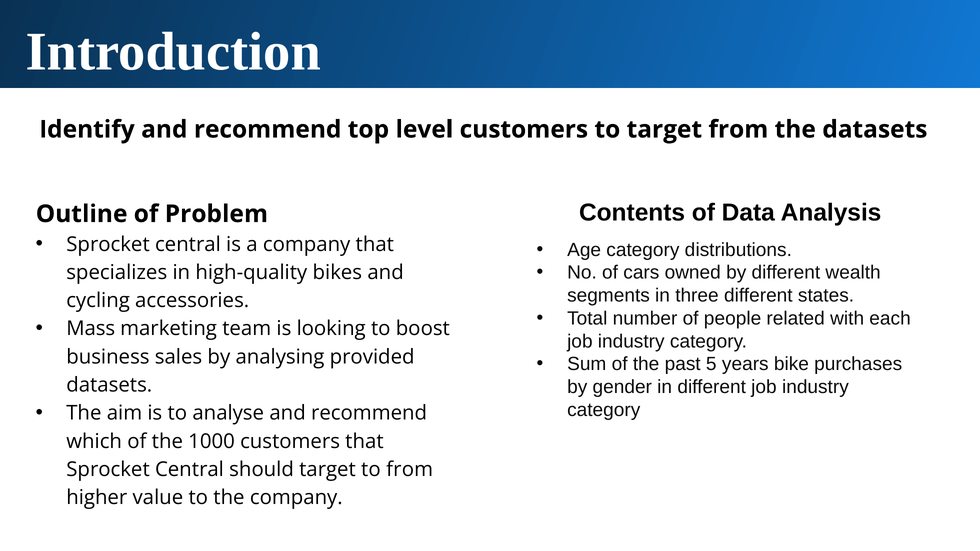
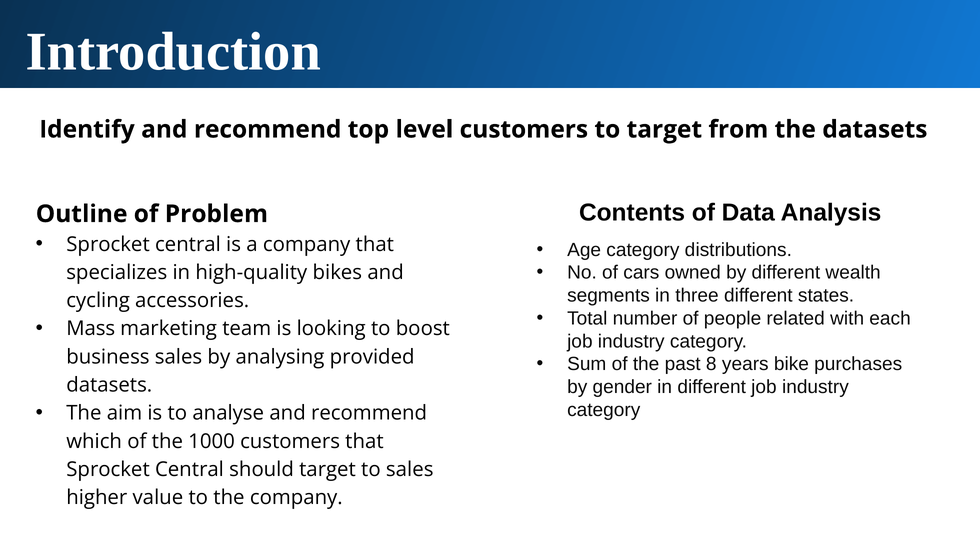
5: 5 -> 8
to from: from -> sales
